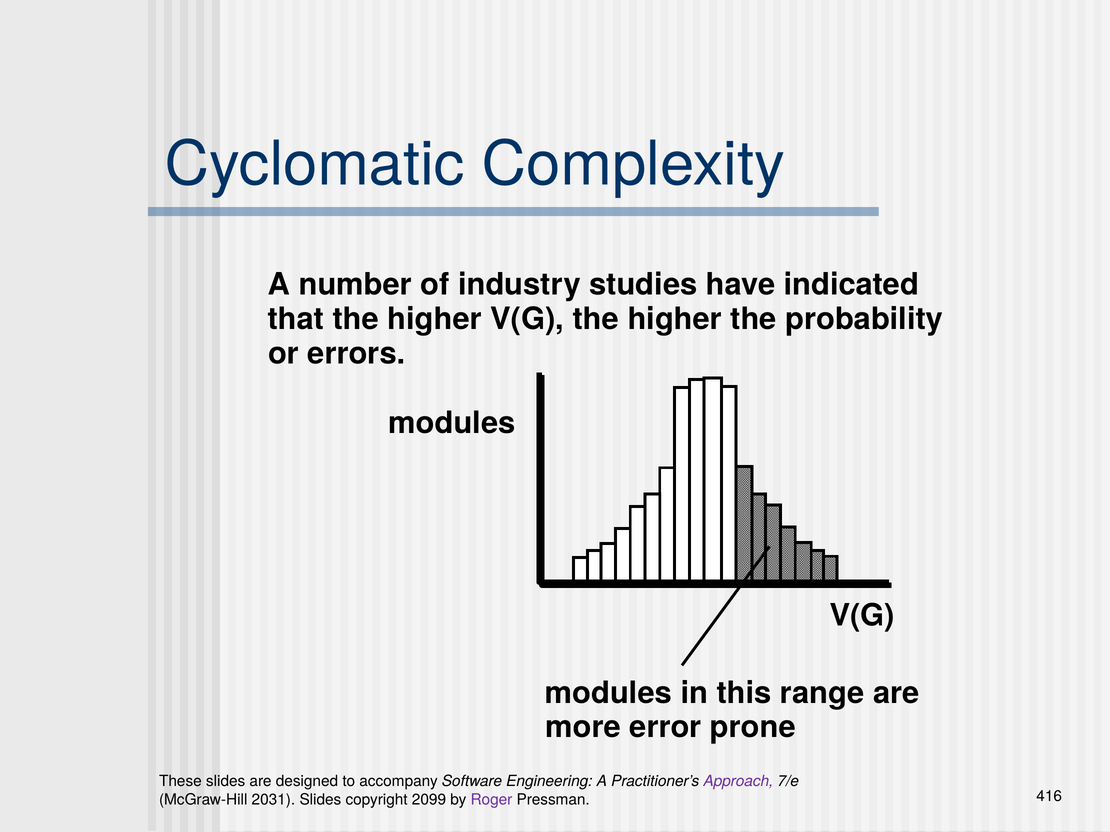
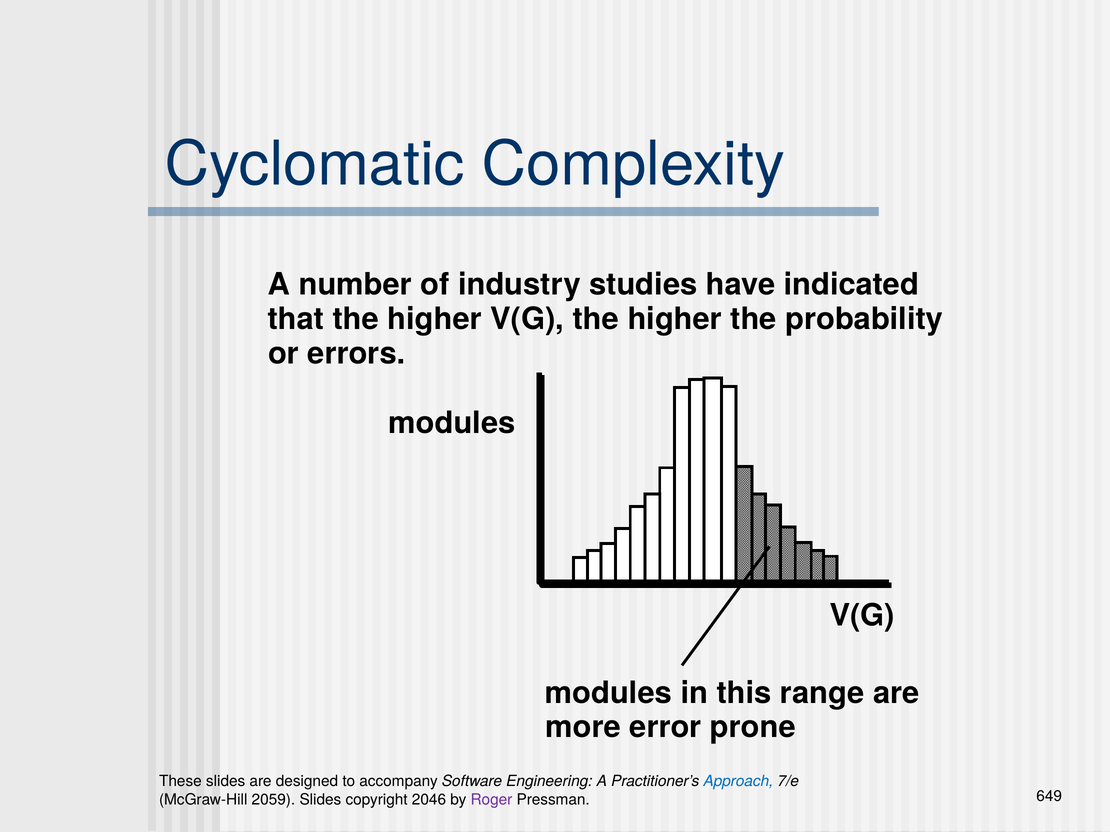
Approach colour: purple -> blue
2031: 2031 -> 2059
2099: 2099 -> 2046
416: 416 -> 649
